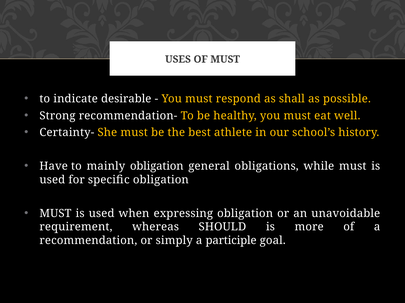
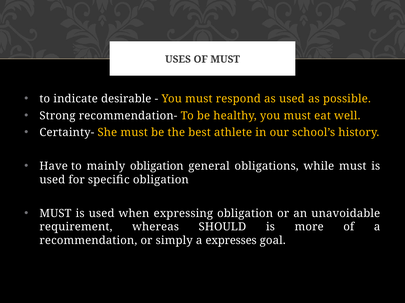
as shall: shall -> used
participle: participle -> expresses
